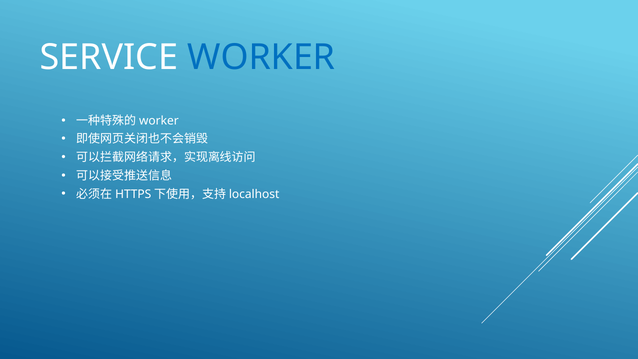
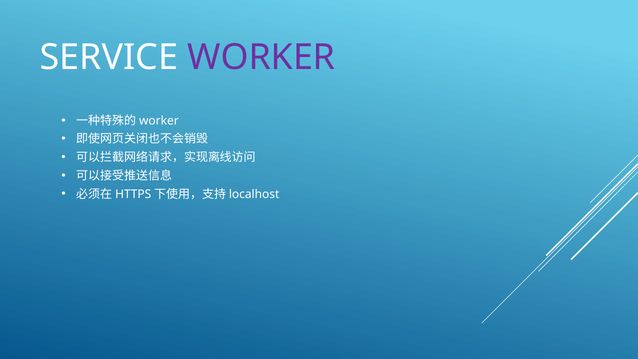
WORKER colour: blue -> purple
